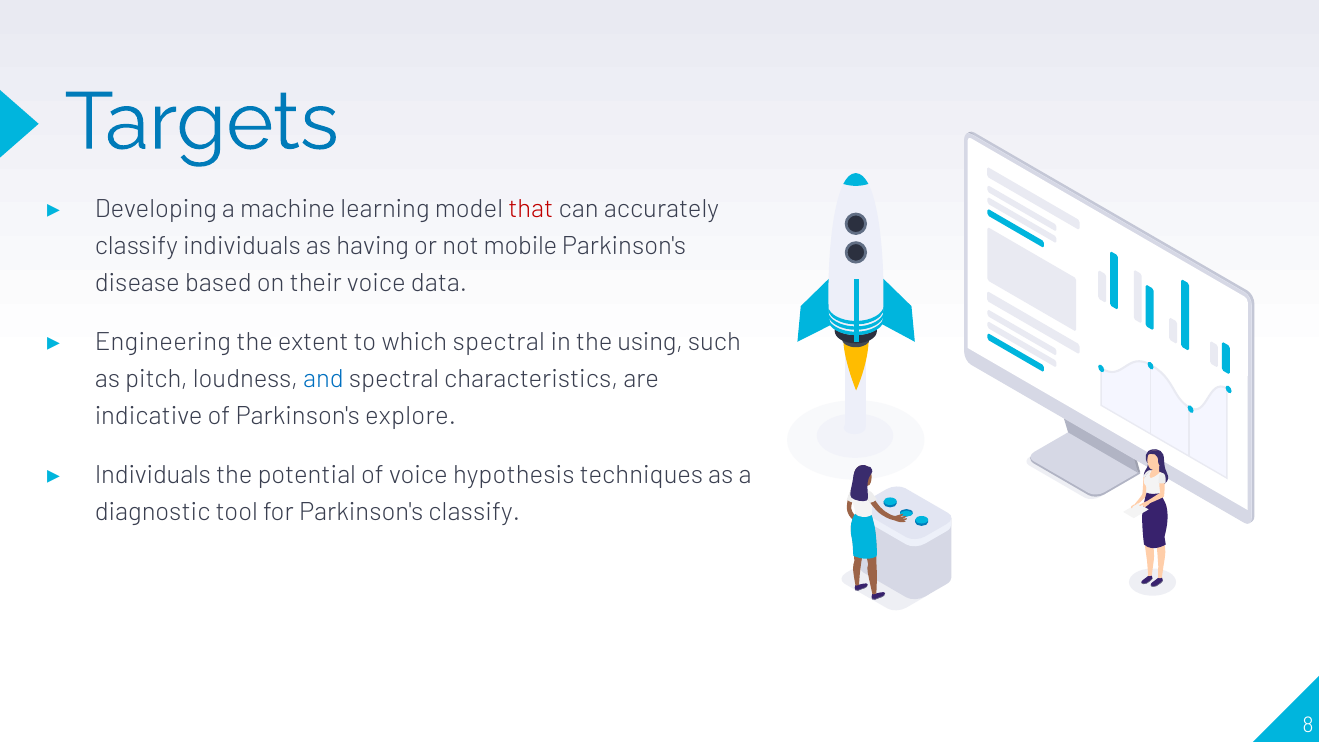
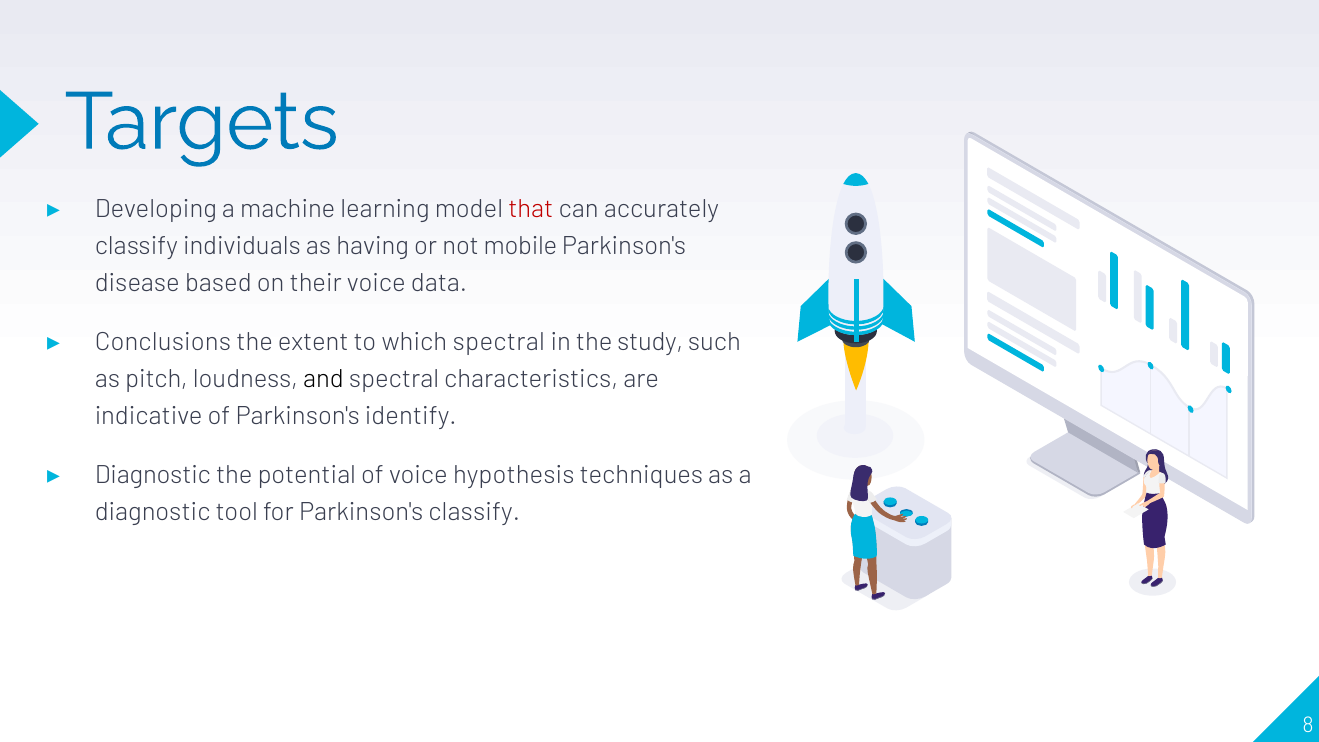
Engineering: Engineering -> Conclusions
using: using -> study
and colour: blue -> black
explore: explore -> identify
Individuals at (153, 475): Individuals -> Diagnostic
